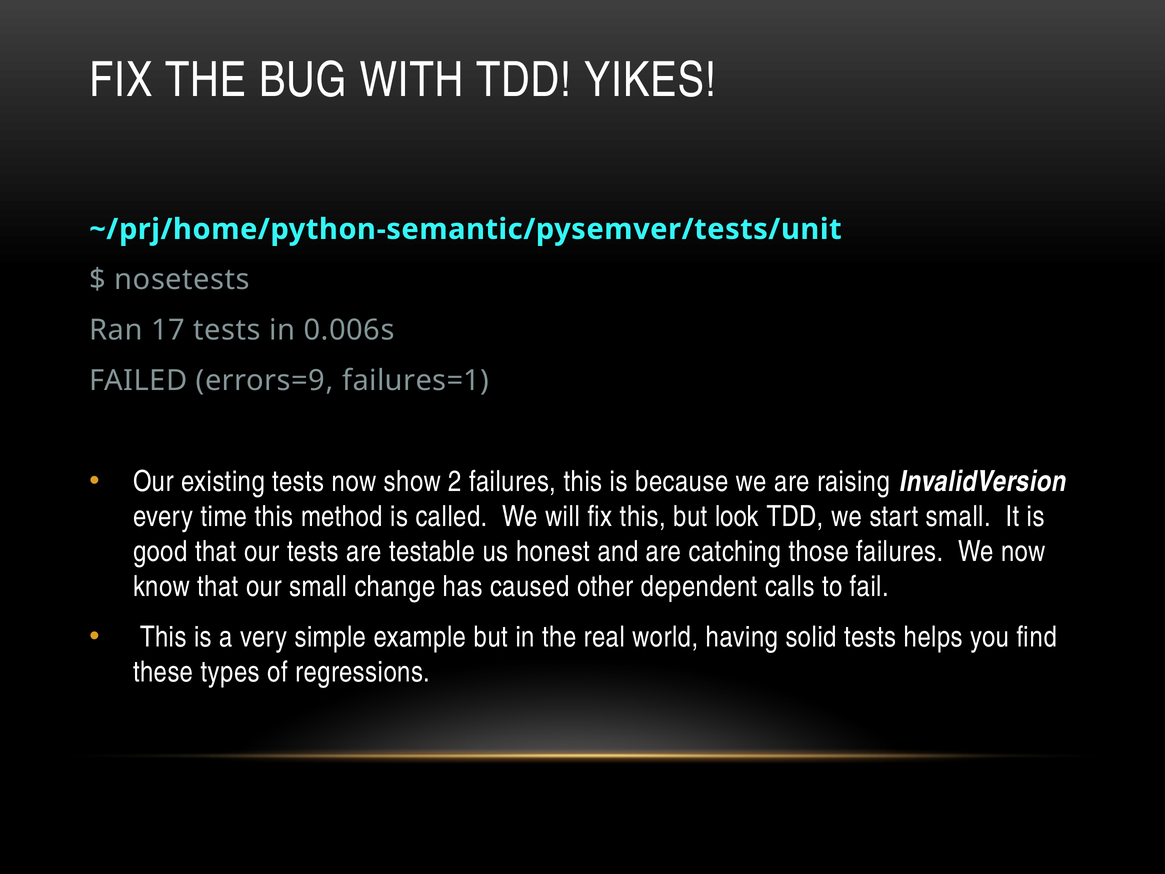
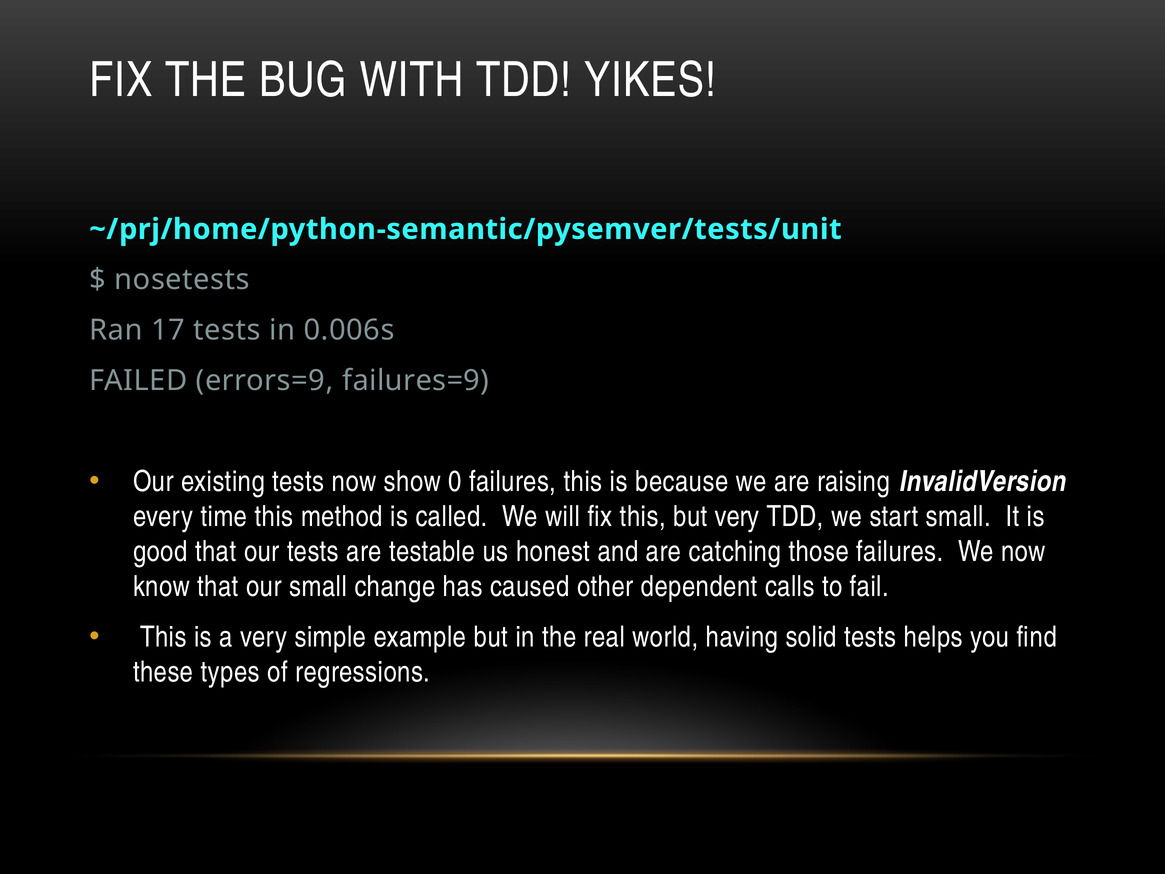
failures=1: failures=1 -> failures=9
2: 2 -> 0
but look: look -> very
